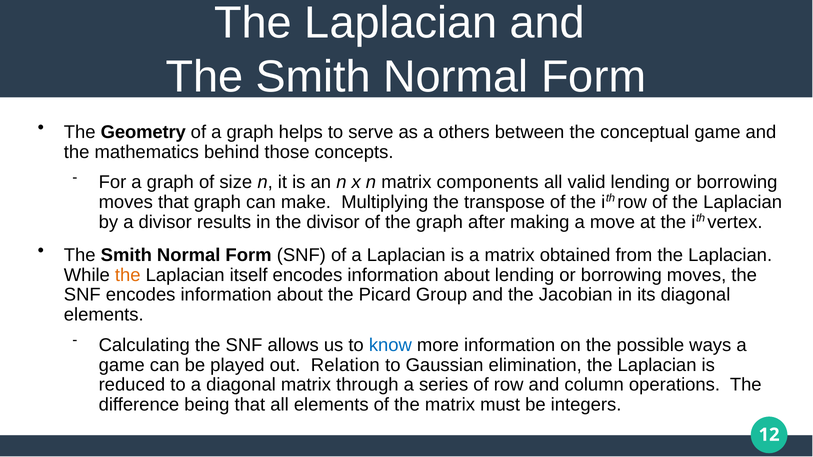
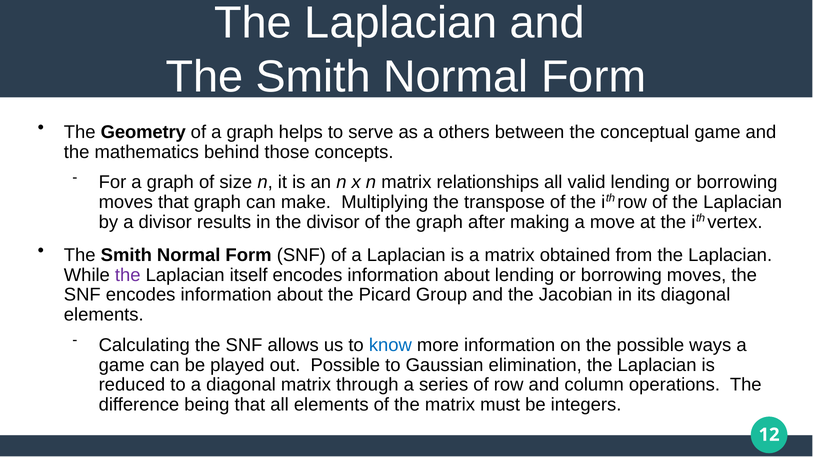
components: components -> relationships
the at (128, 275) colour: orange -> purple
out Relation: Relation -> Possible
